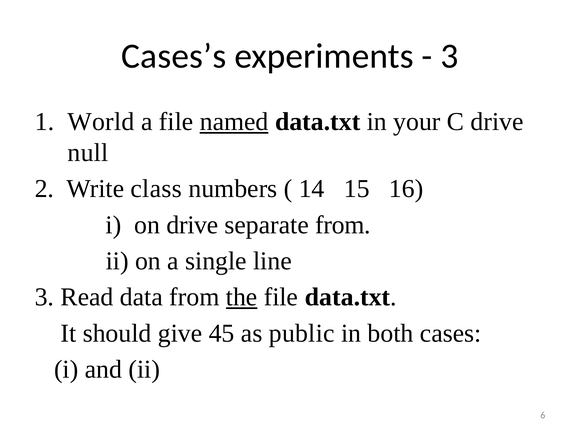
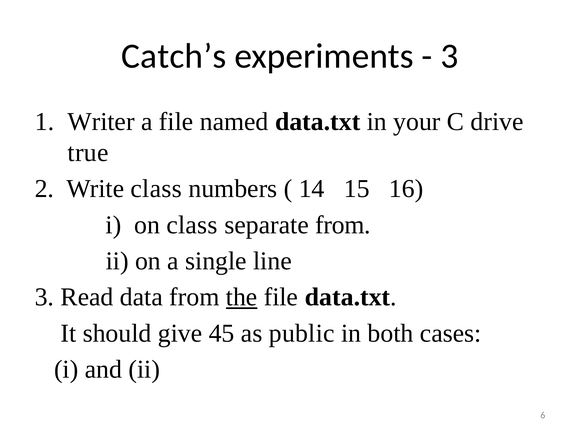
Cases’s: Cases’s -> Catch’s
World: World -> Writer
named underline: present -> none
null: null -> true
on drive: drive -> class
